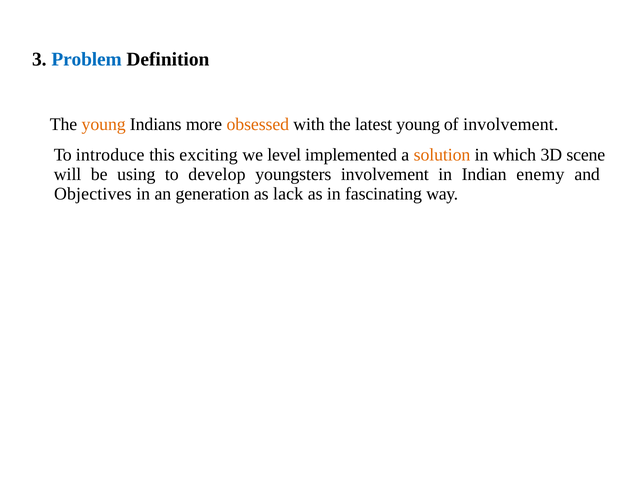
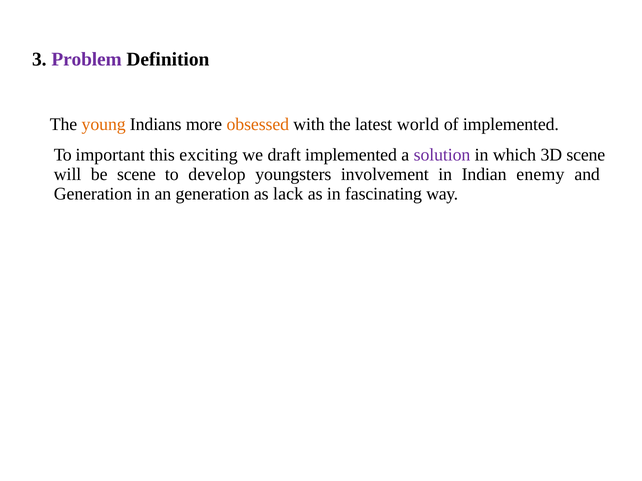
Problem colour: blue -> purple
latest young: young -> world
of involvement: involvement -> implemented
introduce: introduce -> important
level: level -> draft
solution colour: orange -> purple
be using: using -> scene
Objectives at (93, 194): Objectives -> Generation
